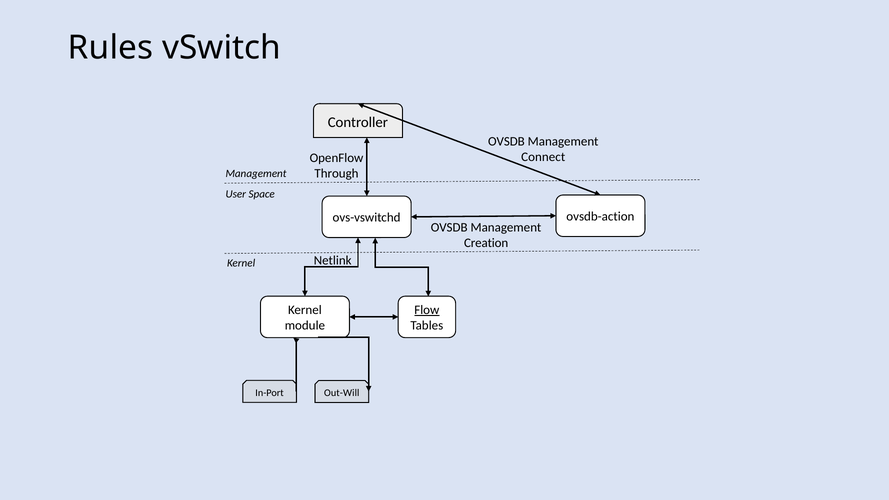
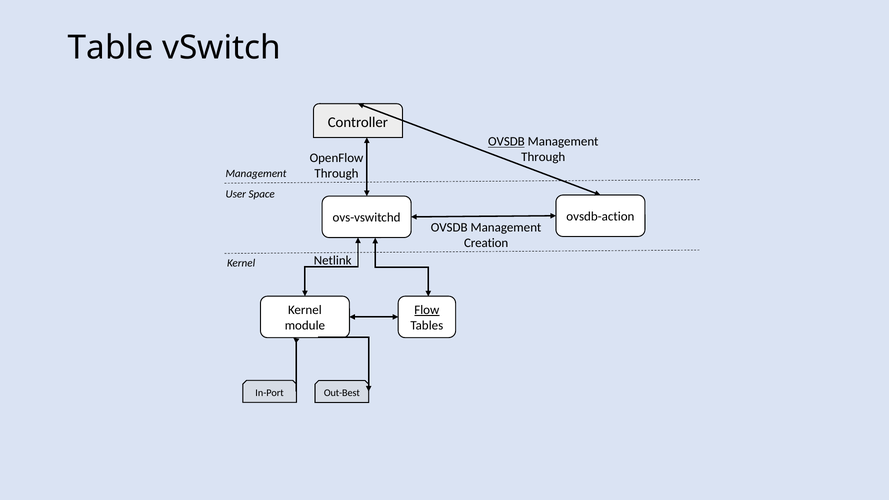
Rules: Rules -> Table
OVSDB at (506, 142) underline: none -> present
Connect at (543, 157): Connect -> Through
Out-Will: Out-Will -> Out-Best
